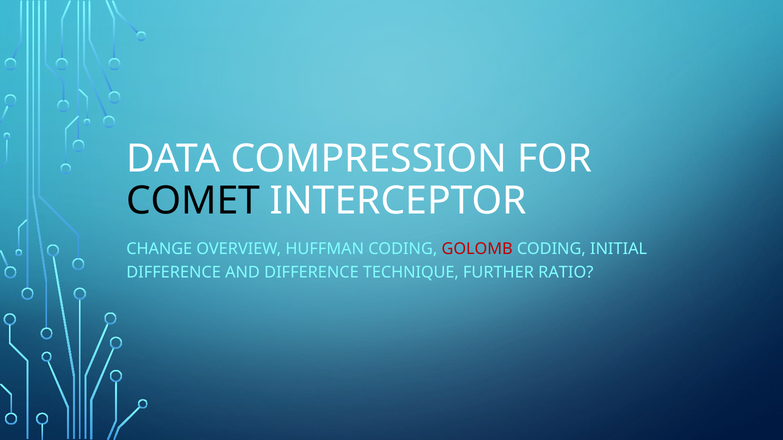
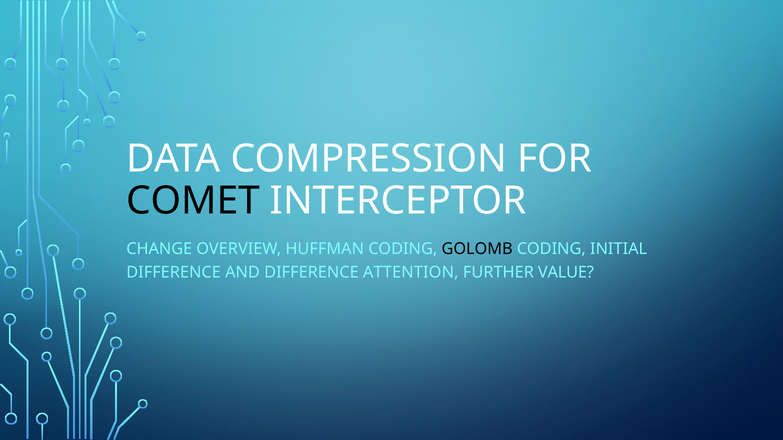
GOLOMB colour: red -> black
TECHNIQUE: TECHNIQUE -> ATTENTION
RATIO: RATIO -> VALUE
